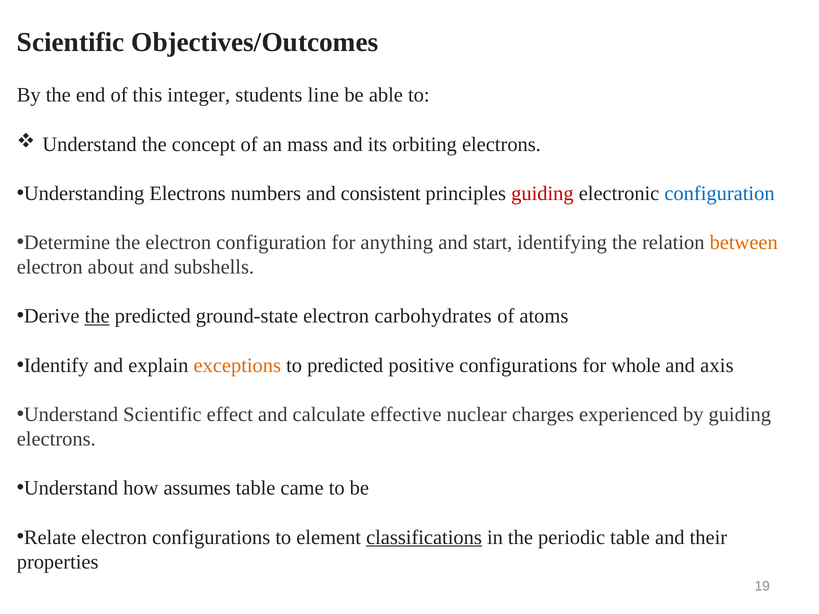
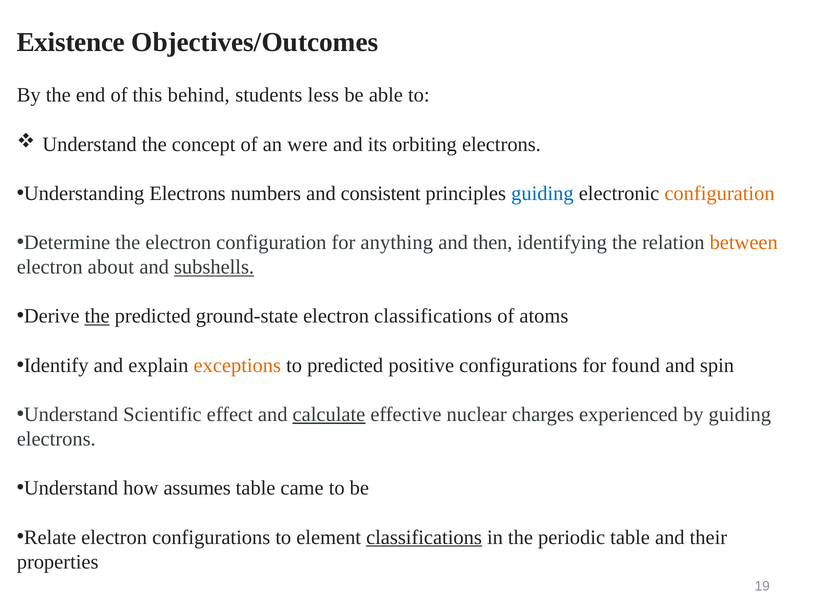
Scientific at (71, 42): Scientific -> Existence
integer: integer -> behind
line: line -> less
mass: mass -> were
guiding at (542, 194) colour: red -> blue
configuration at (720, 194) colour: blue -> orange
start: start -> then
subshells underline: none -> present
electron carbohydrates: carbohydrates -> classifications
whole: whole -> found
axis: axis -> spin
calculate underline: none -> present
